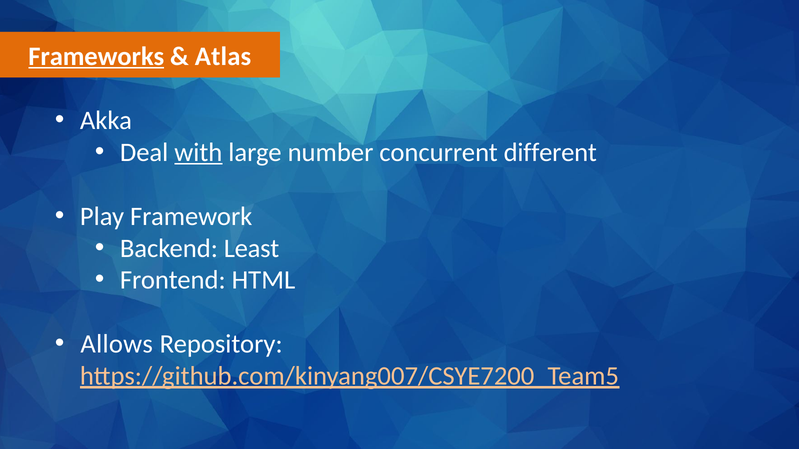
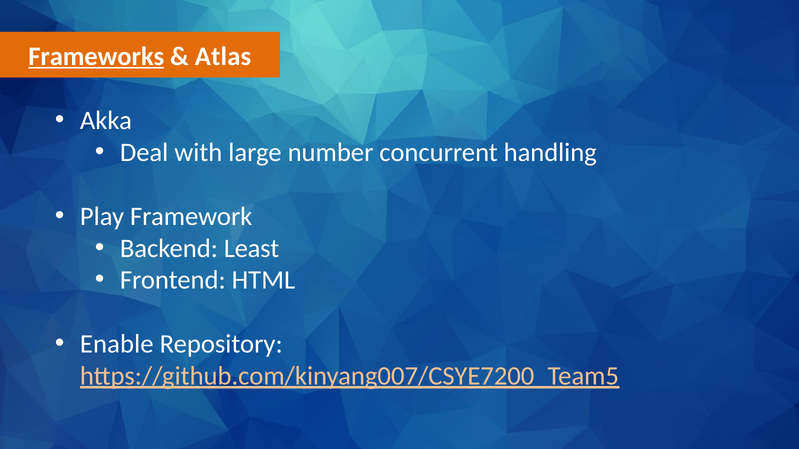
with underline: present -> none
different: different -> handling
Allows: Allows -> Enable
